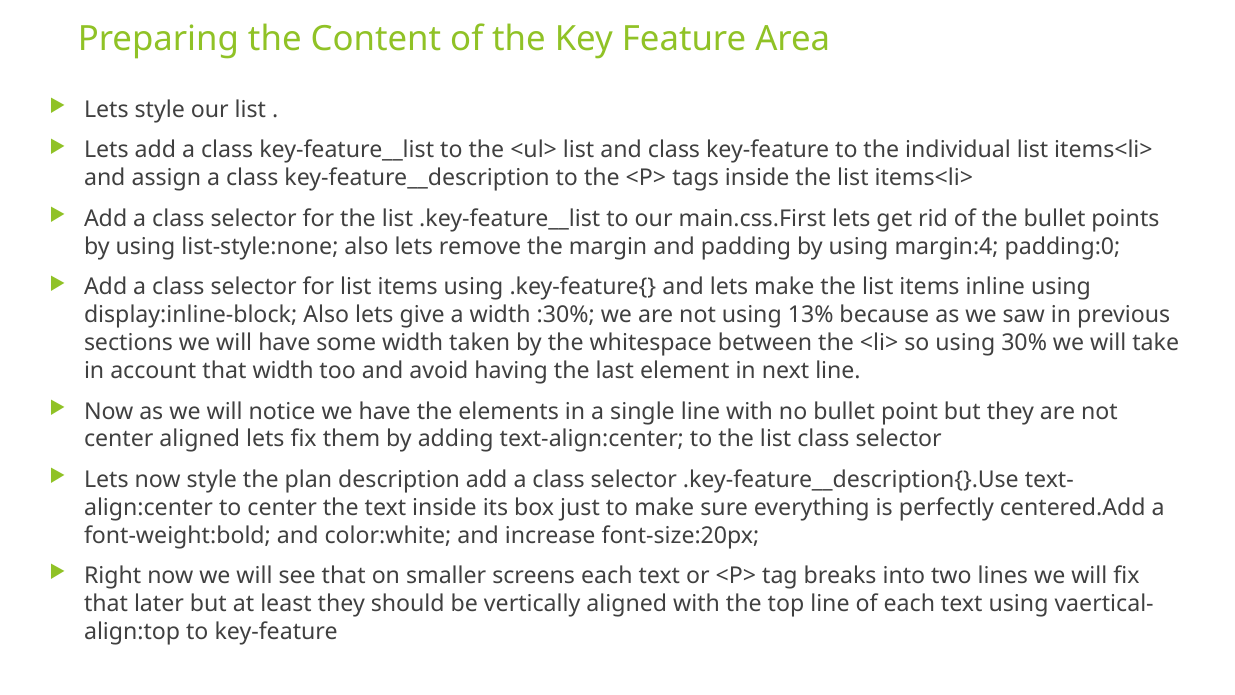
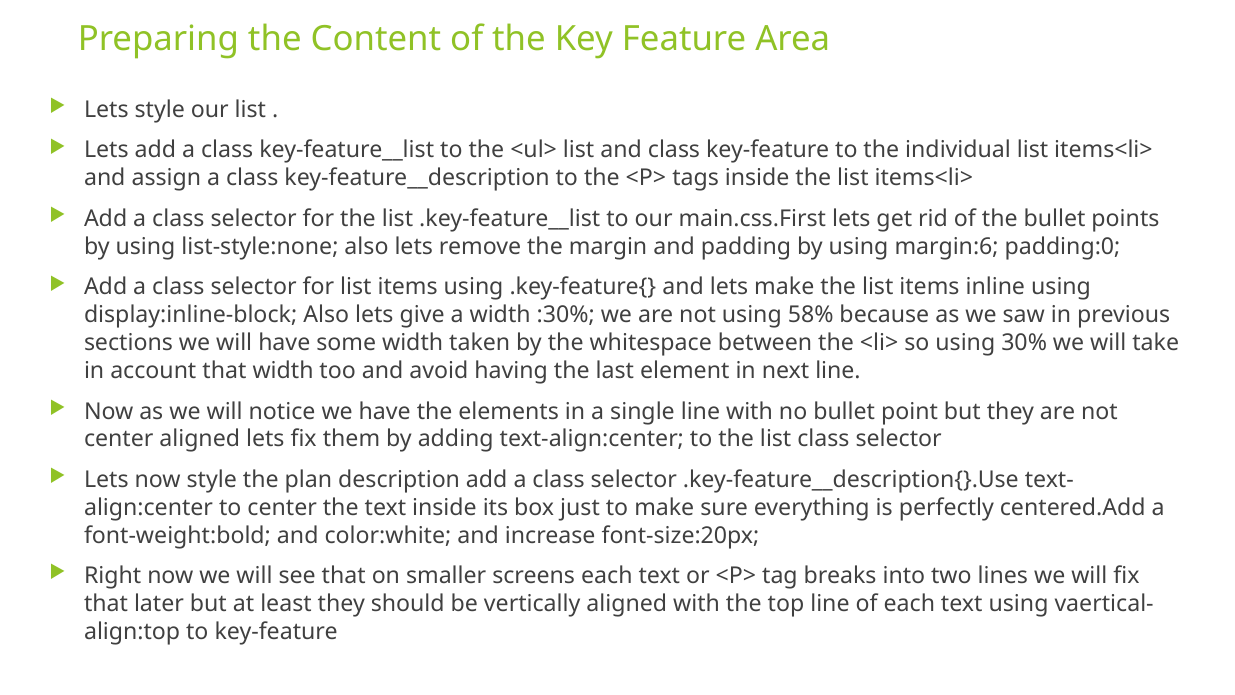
margin:4: margin:4 -> margin:6
13%: 13% -> 58%
